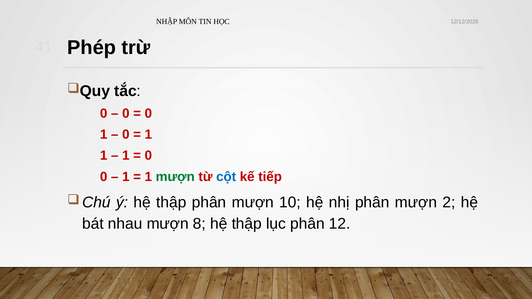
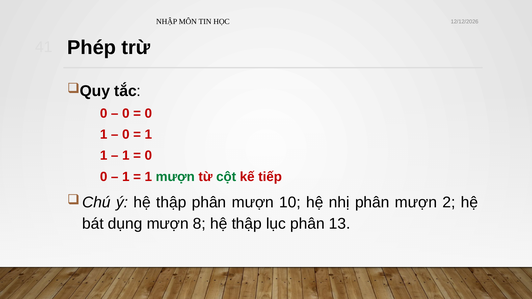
cột colour: blue -> green
nhau: nhau -> dụng
12: 12 -> 13
